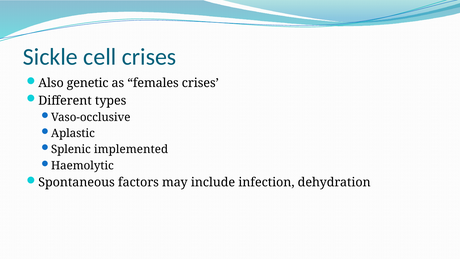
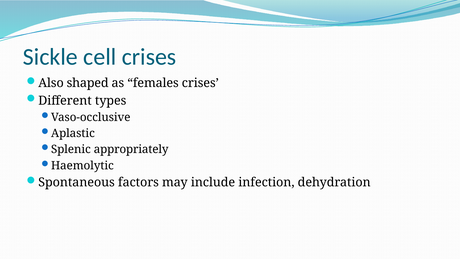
genetic: genetic -> shaped
implemented: implemented -> appropriately
